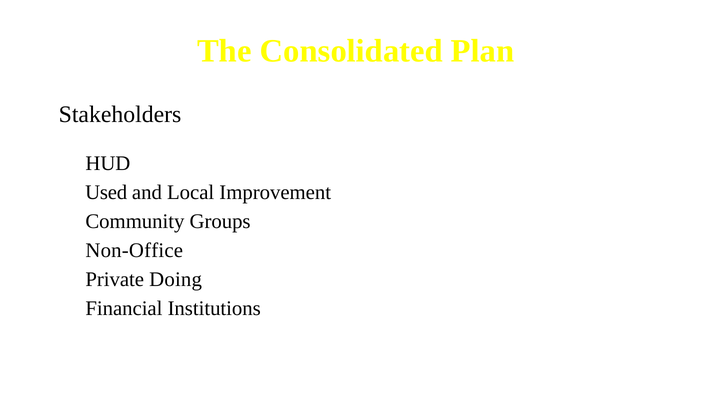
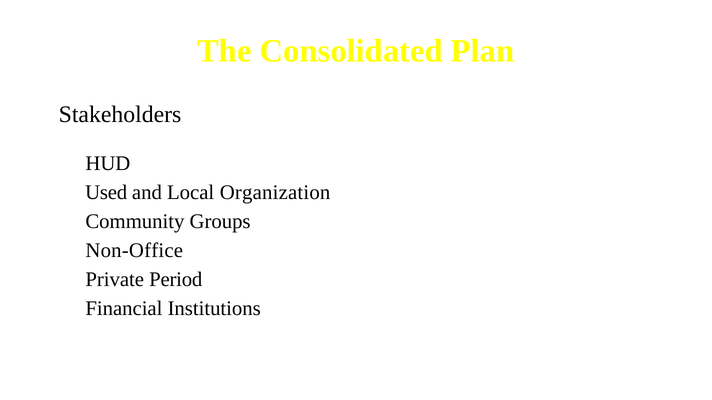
Improvement: Improvement -> Organization
Doing: Doing -> Period
